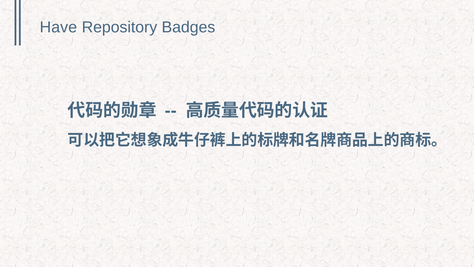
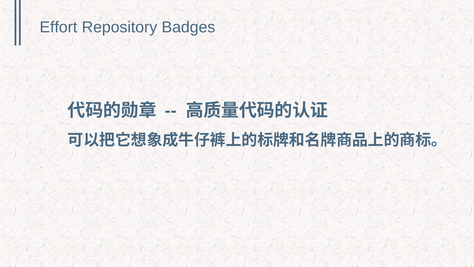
Have: Have -> Effort
